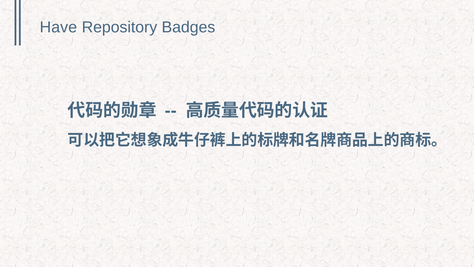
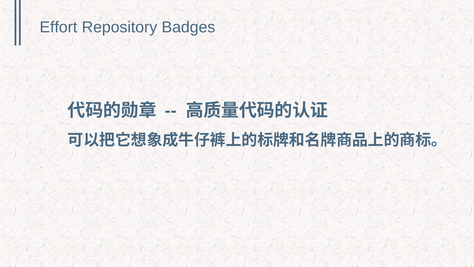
Have: Have -> Effort
